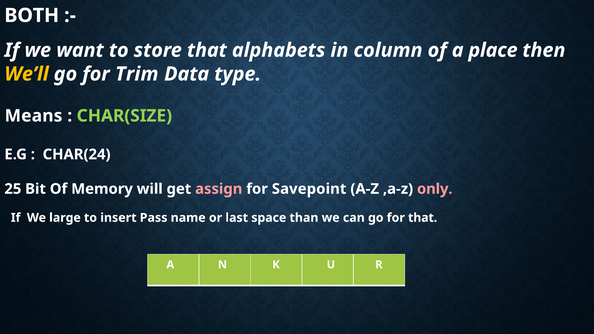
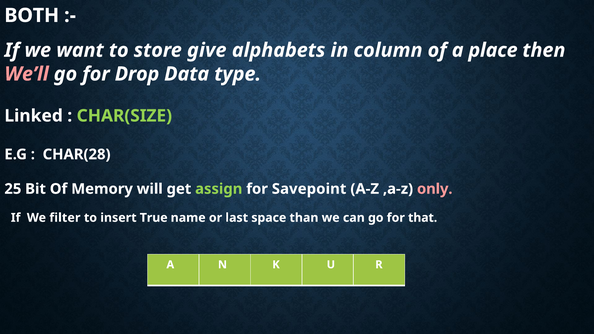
store that: that -> give
We’ll colour: yellow -> pink
Trim: Trim -> Drop
Means: Means -> Linked
CHAR(24: CHAR(24 -> CHAR(28
assign colour: pink -> light green
large: large -> filter
Pass: Pass -> True
